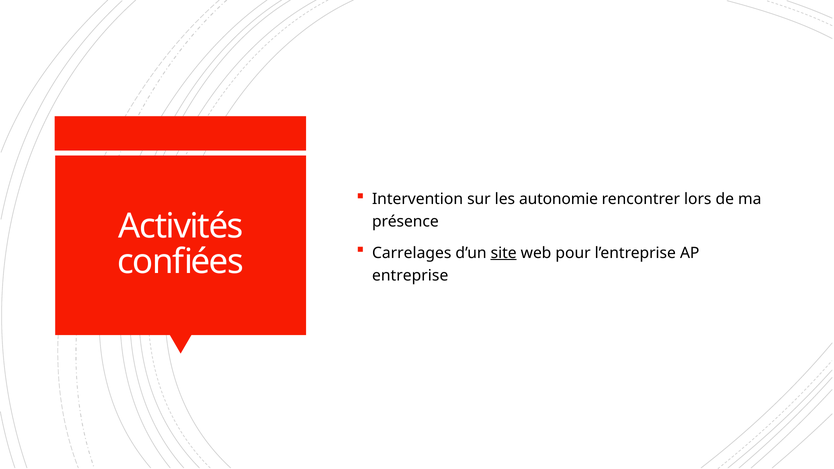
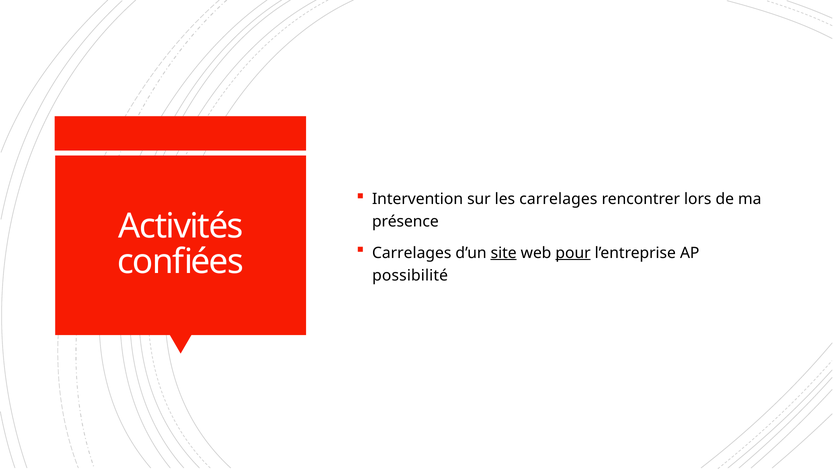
les autonomie: autonomie -> carrelages
pour underline: none -> present
entreprise: entreprise -> possibilité
